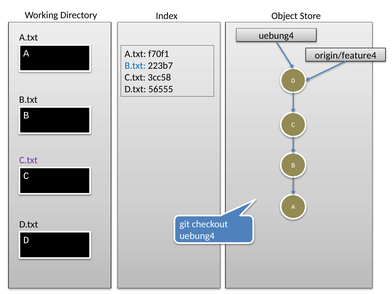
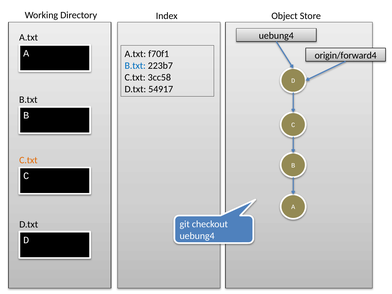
origin/feature4: origin/feature4 -> origin/forward4
56555: 56555 -> 54917
C.txt at (28, 160) colour: purple -> orange
